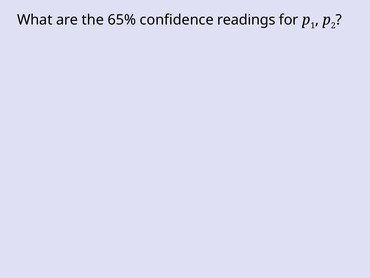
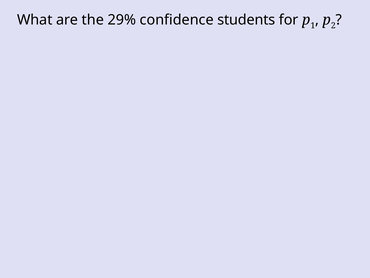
65%: 65% -> 29%
readings: readings -> students
